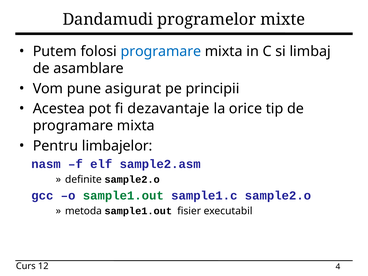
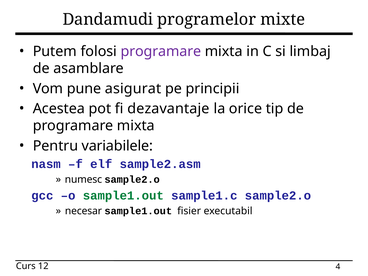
programare at (161, 51) colour: blue -> purple
limbajelor: limbajelor -> variabilele
definite: definite -> numesc
metoda: metoda -> necesar
